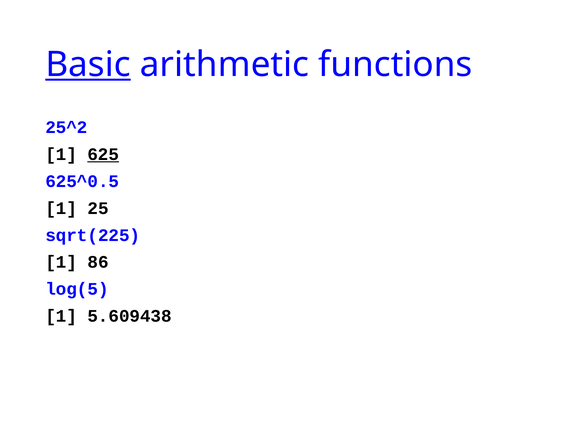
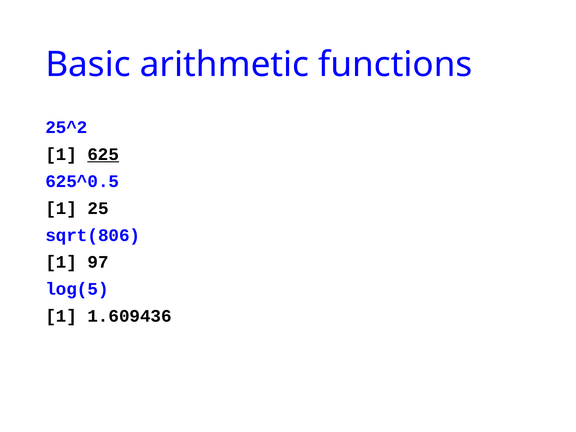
Basic underline: present -> none
sqrt(225: sqrt(225 -> sqrt(806
86: 86 -> 97
5.609438: 5.609438 -> 1.609436
